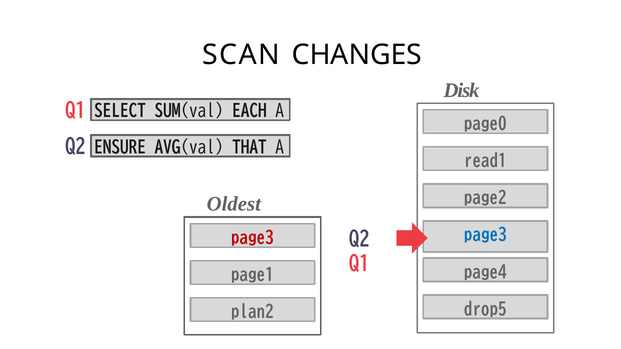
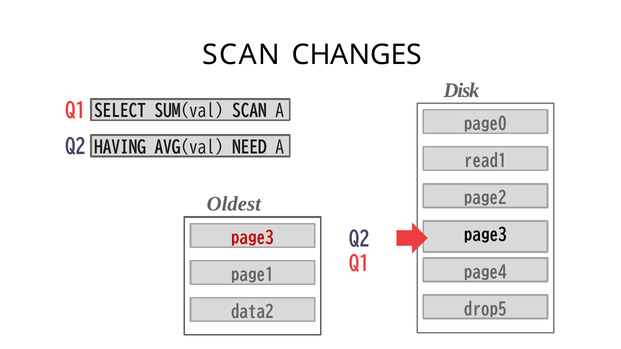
SUM(val EACH: EACH -> SCAN
ENSURE: ENSURE -> HAVING
THAT: THAT -> NEED
page3 at (485, 236) colour: blue -> black
plan2: plan2 -> data2
